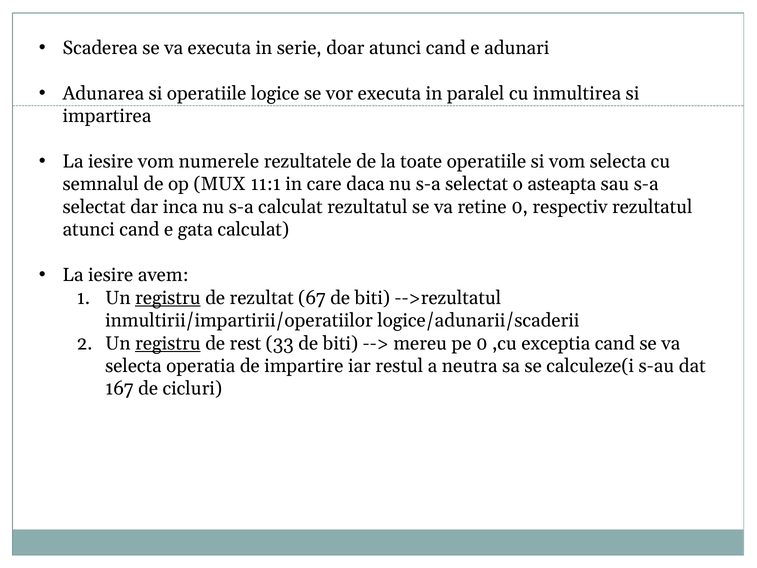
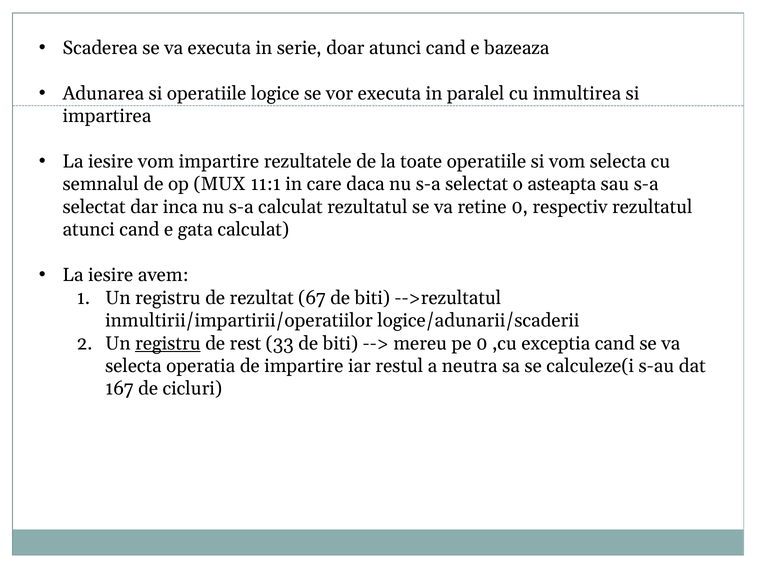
adunari: adunari -> bazeaza
vom numerele: numerele -> impartire
registru at (168, 298) underline: present -> none
